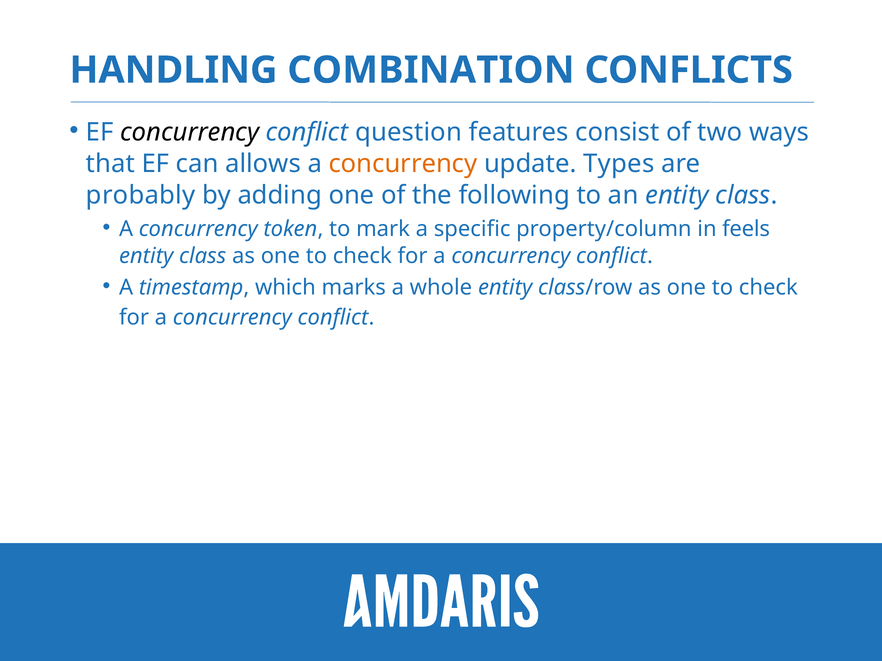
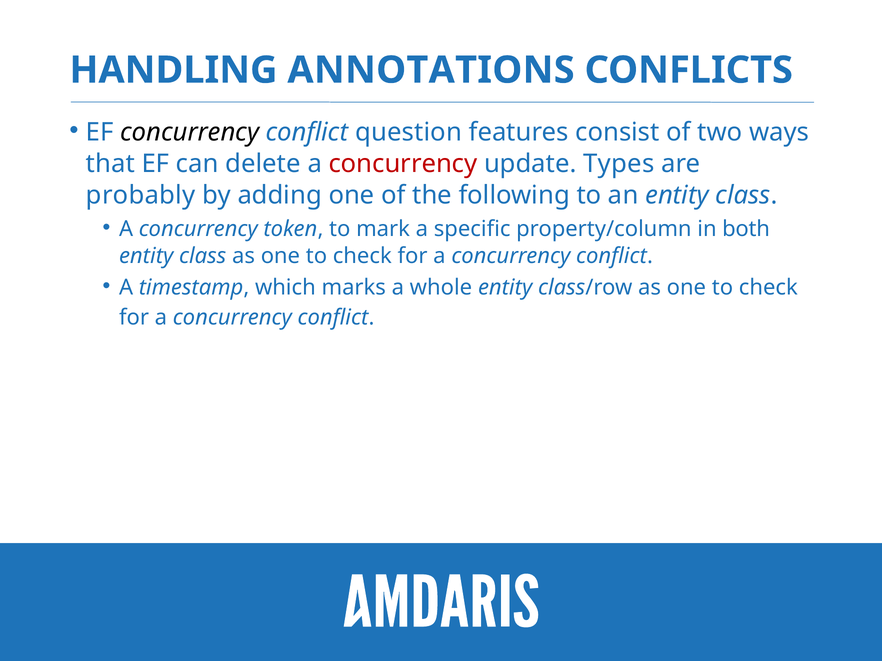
COMBINATION: COMBINATION -> ANNOTATIONS
allows: allows -> delete
concurrency at (403, 164) colour: orange -> red
feels: feels -> both
